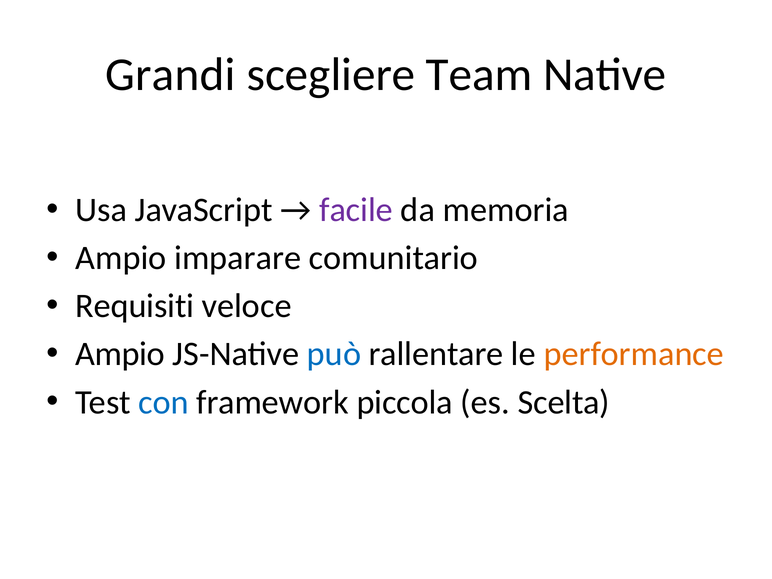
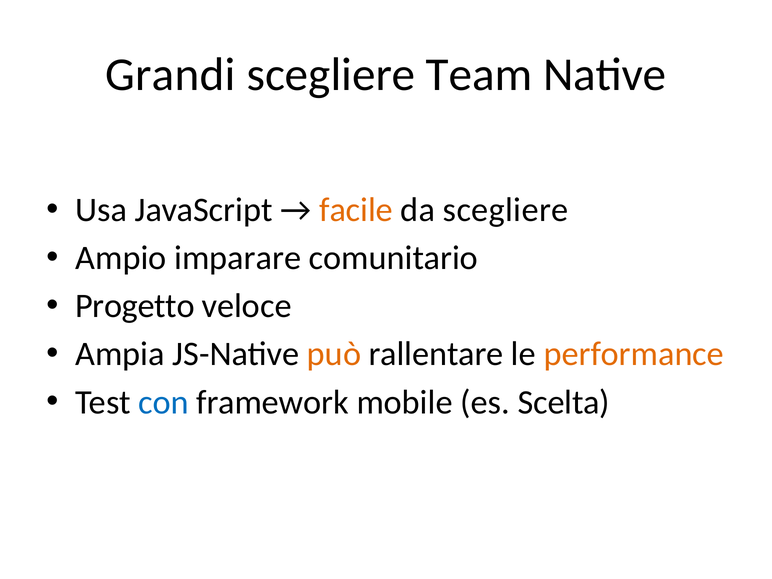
facile colour: purple -> orange
da memoria: memoria -> scegliere
Requisiti: Requisiti -> Progetto
Ampio at (120, 354): Ampio -> Ampia
può colour: blue -> orange
piccola: piccola -> mobile
